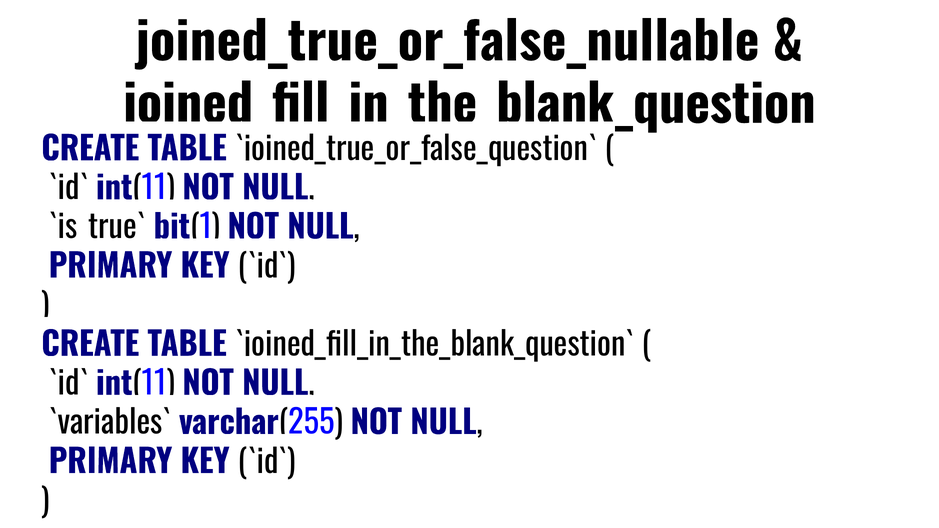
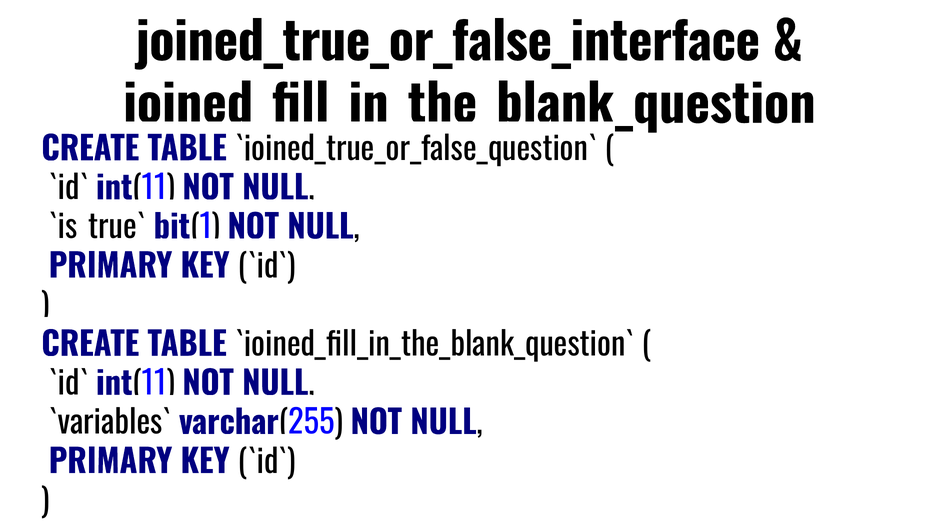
joined_true_or_false_nullable: joined_true_or_false_nullable -> joined_true_or_false_interface
